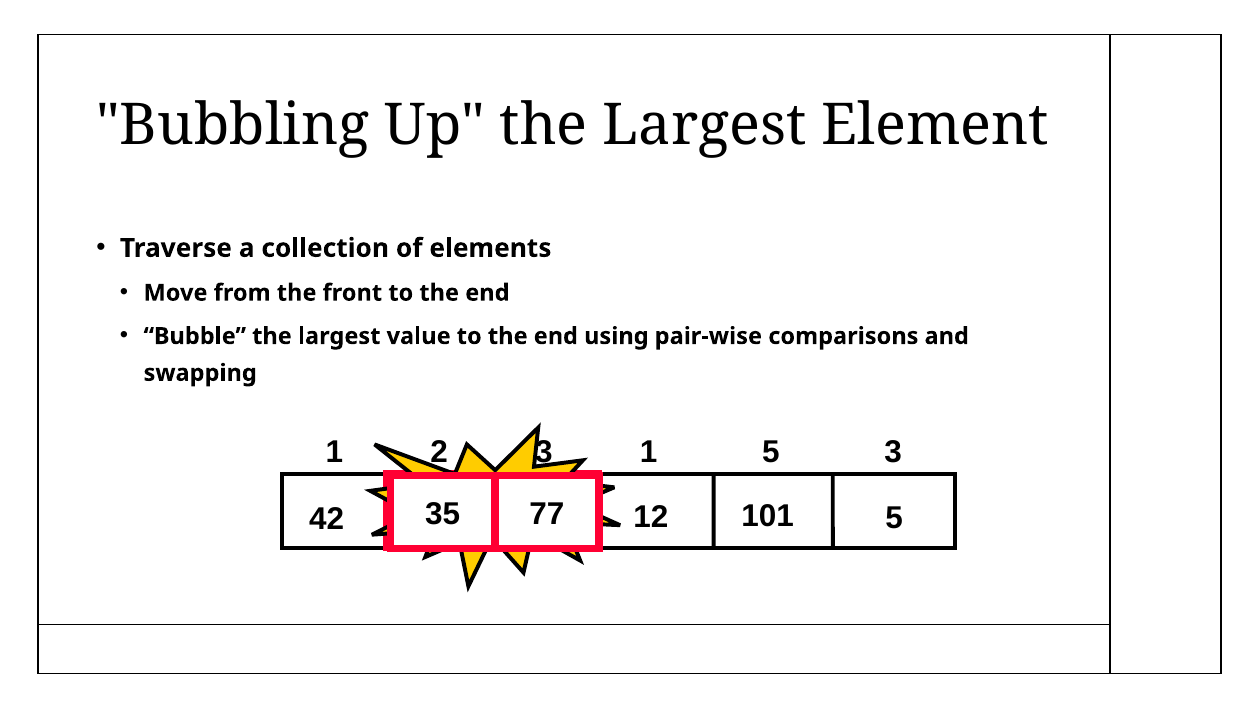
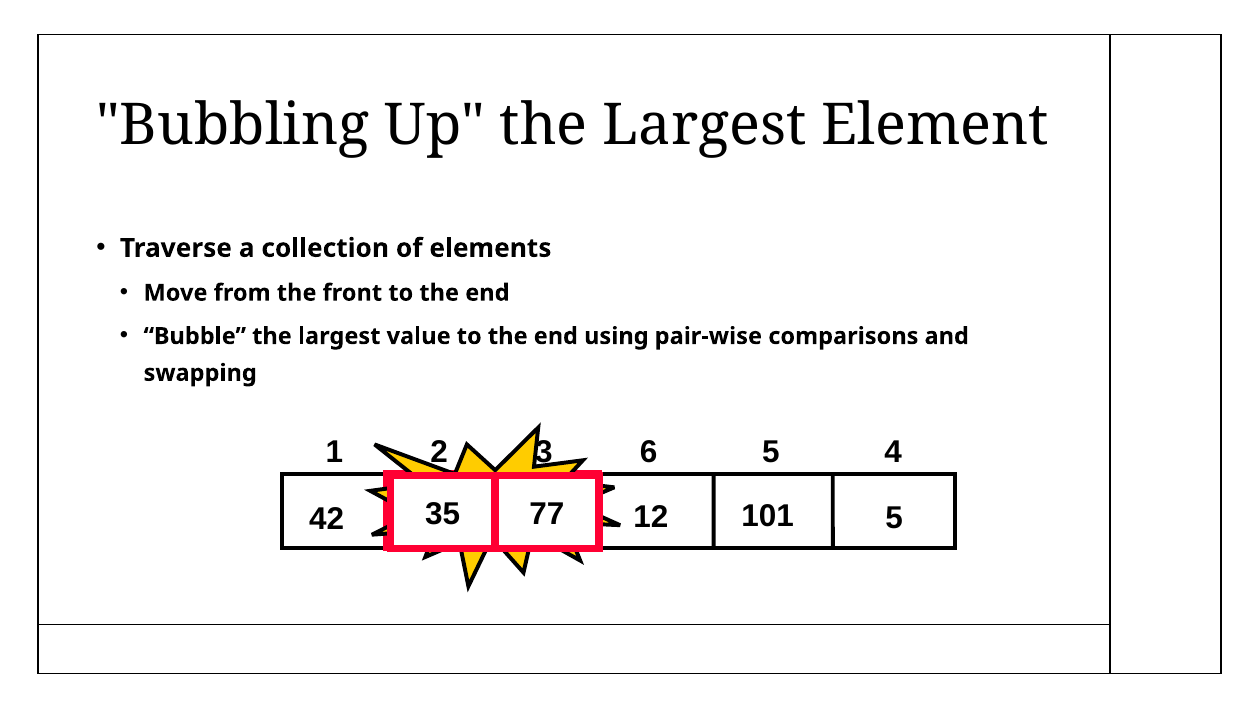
1 at (649, 453): 1 -> 6
5 3: 3 -> 4
